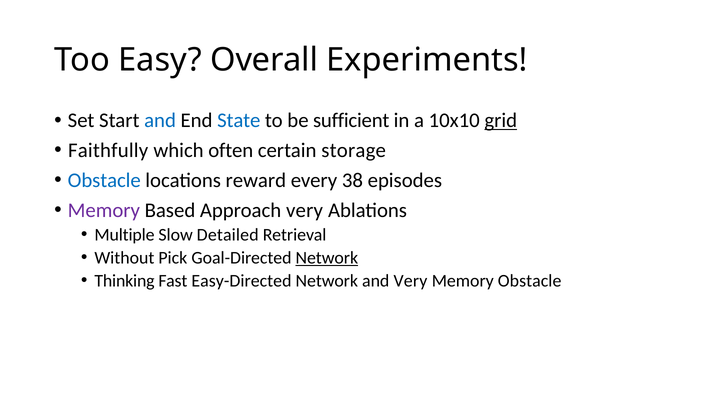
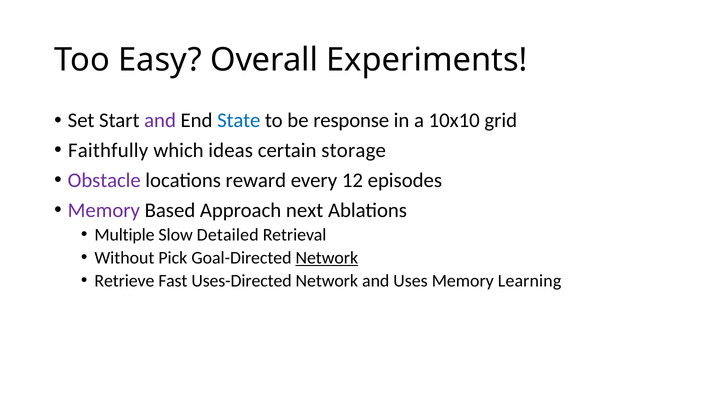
and at (160, 121) colour: blue -> purple
sufficient: sufficient -> response
grid underline: present -> none
often: often -> ideas
Obstacle at (104, 180) colour: blue -> purple
38: 38 -> 12
Approach very: very -> next
Thinking: Thinking -> Retrieve
Easy-Directed: Easy-Directed -> Uses-Directed
and Very: Very -> Uses
Memory Obstacle: Obstacle -> Learning
